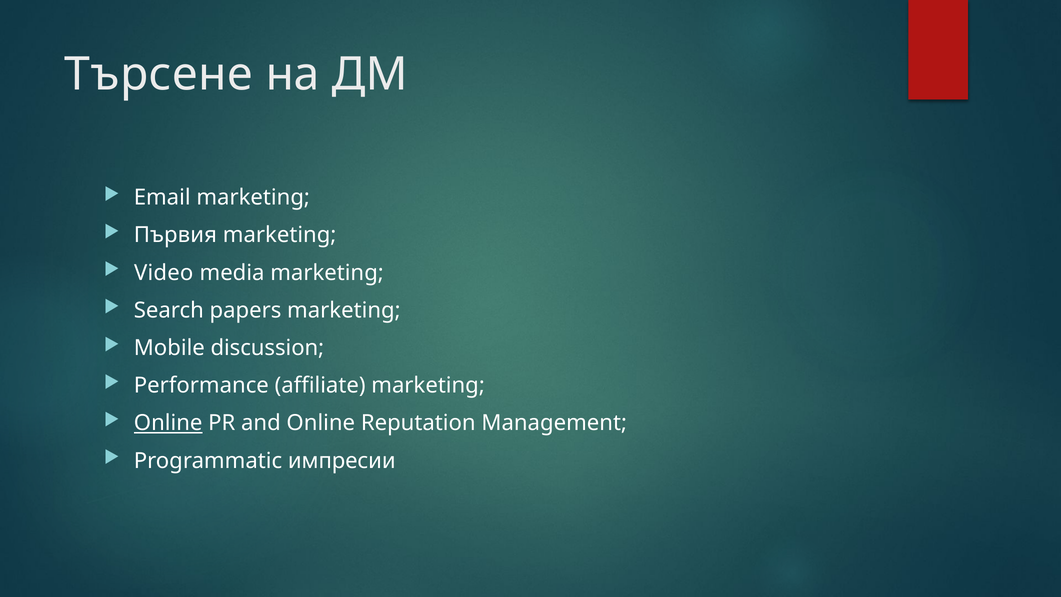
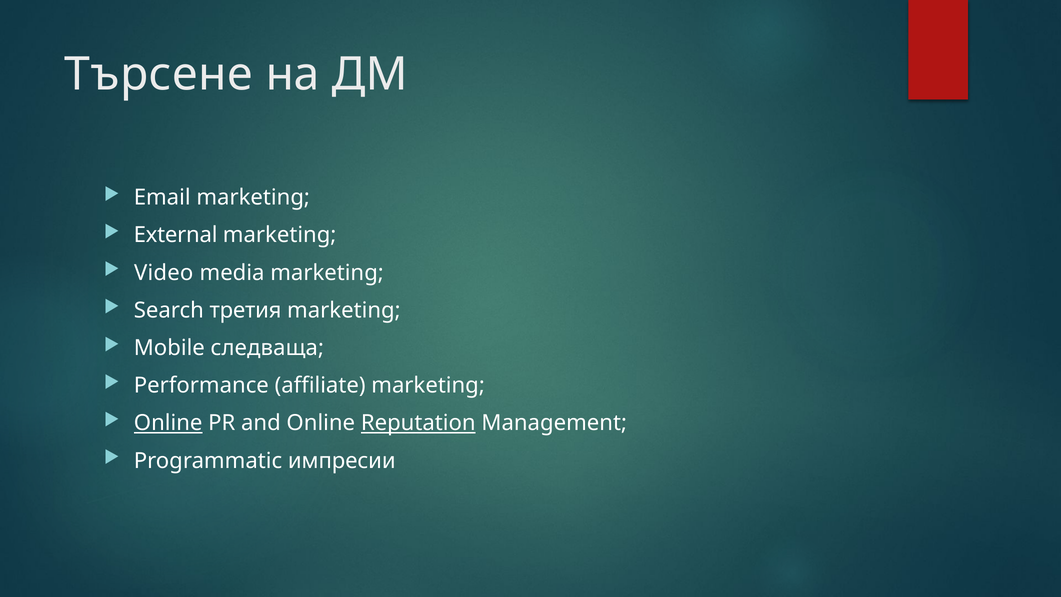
Първия: Първия -> External
papers: papers -> третия
discussion: discussion -> следваща
Reputation underline: none -> present
